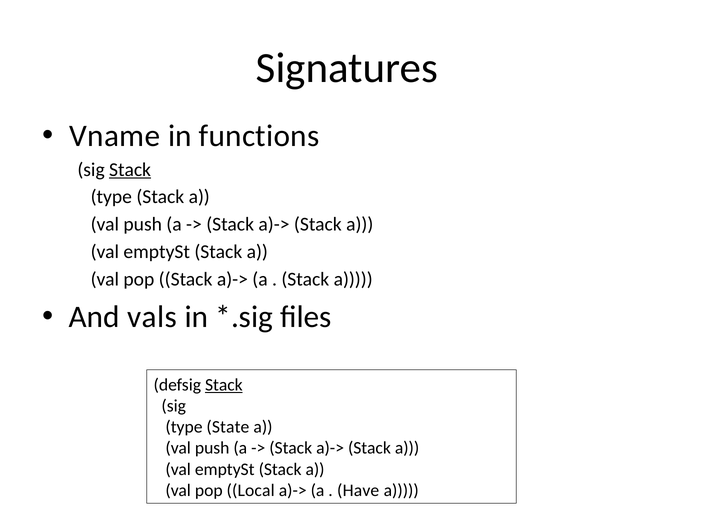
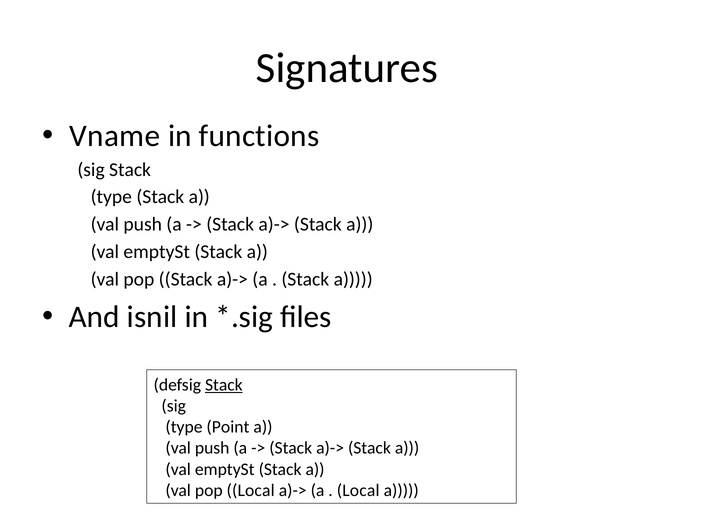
Stack at (130, 170) underline: present -> none
vals: vals -> isnil
State: State -> Point
Have at (358, 490): Have -> Local
